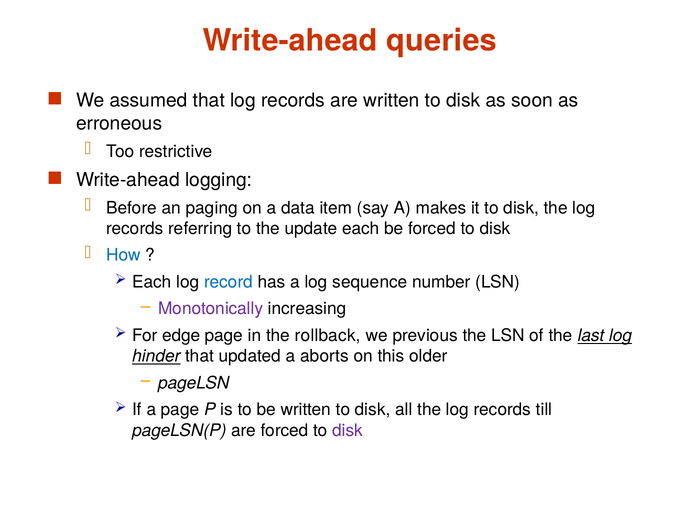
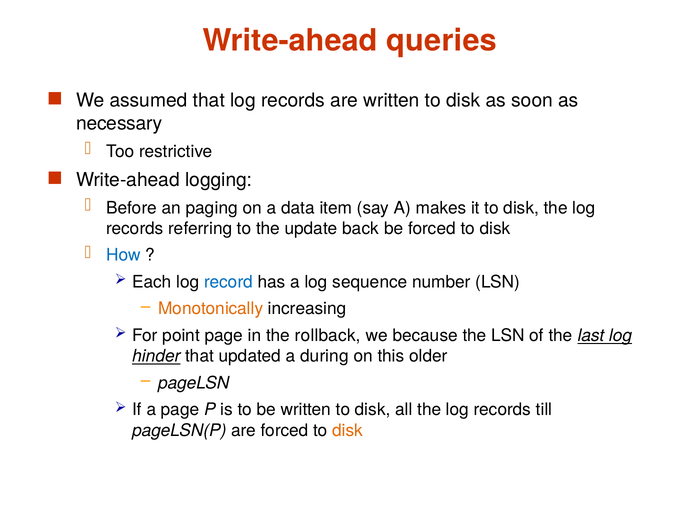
erroneous: erroneous -> necessary
update each: each -> back
Monotonically colour: purple -> orange
edge: edge -> point
previous: previous -> because
aborts: aborts -> during
disk at (348, 431) colour: purple -> orange
